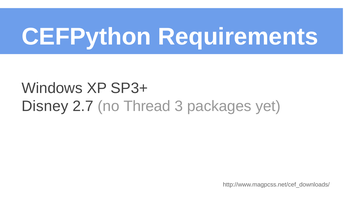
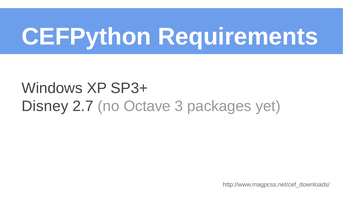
Thread: Thread -> Octave
